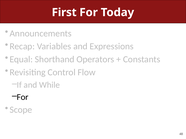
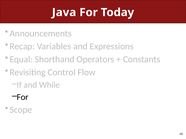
First: First -> Java
